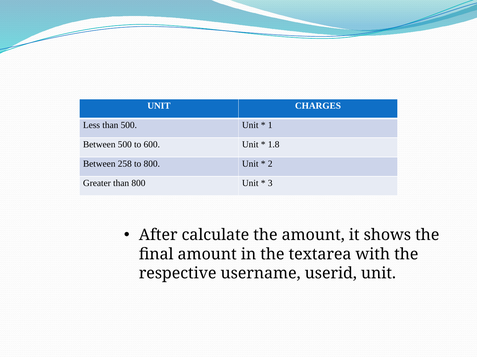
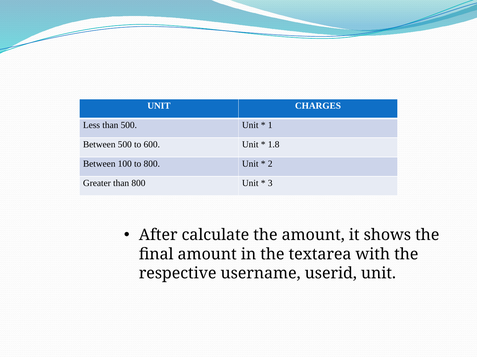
258: 258 -> 100
